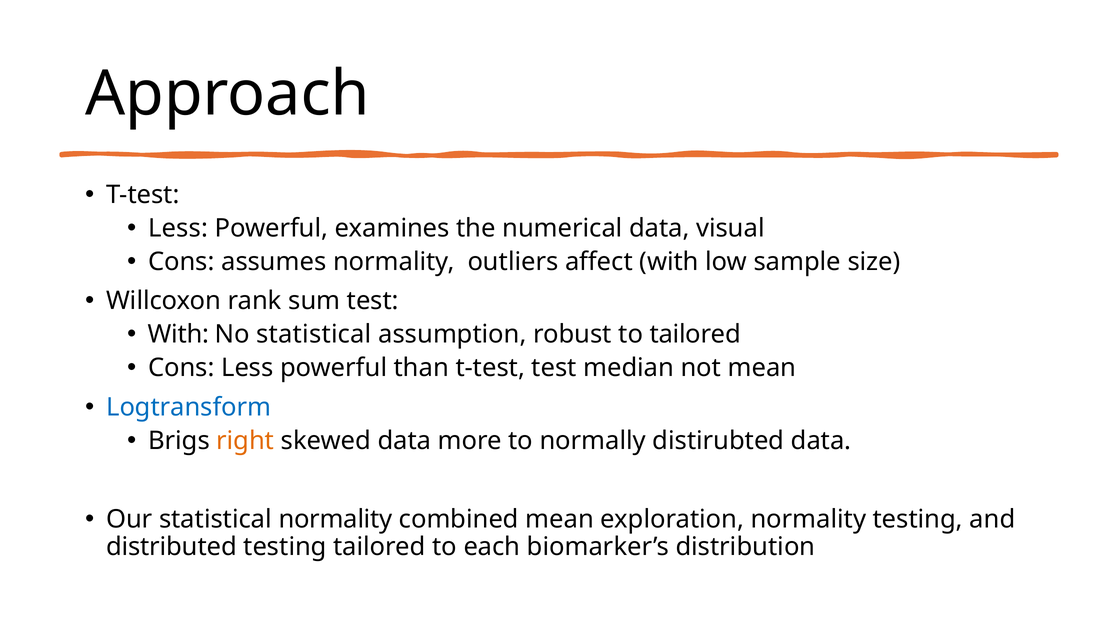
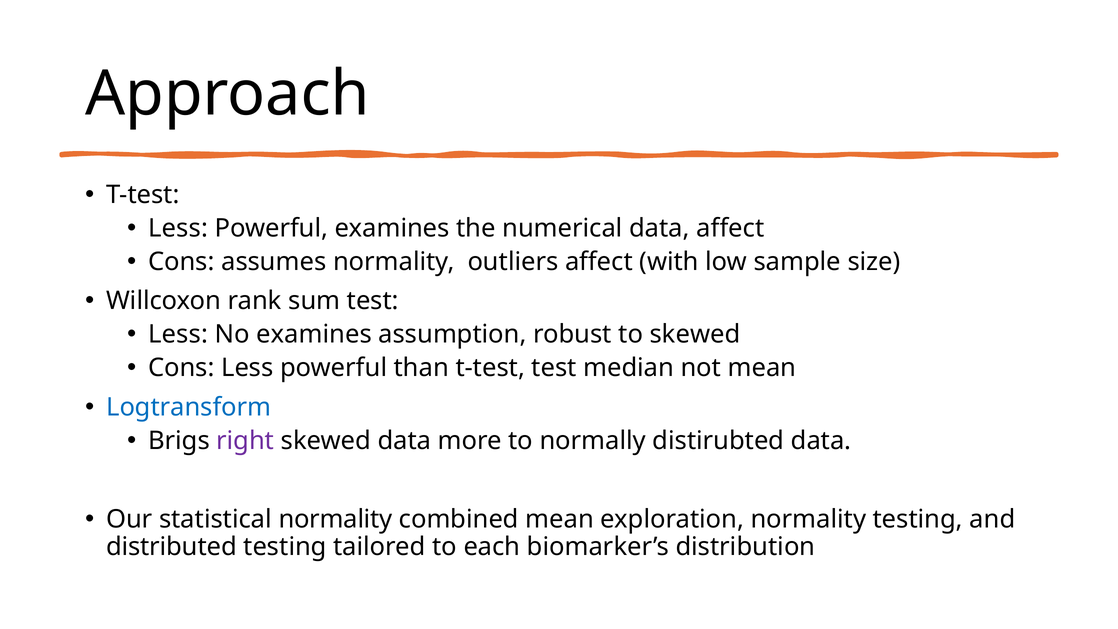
data visual: visual -> affect
With at (178, 334): With -> Less
No statistical: statistical -> examines
to tailored: tailored -> skewed
right colour: orange -> purple
